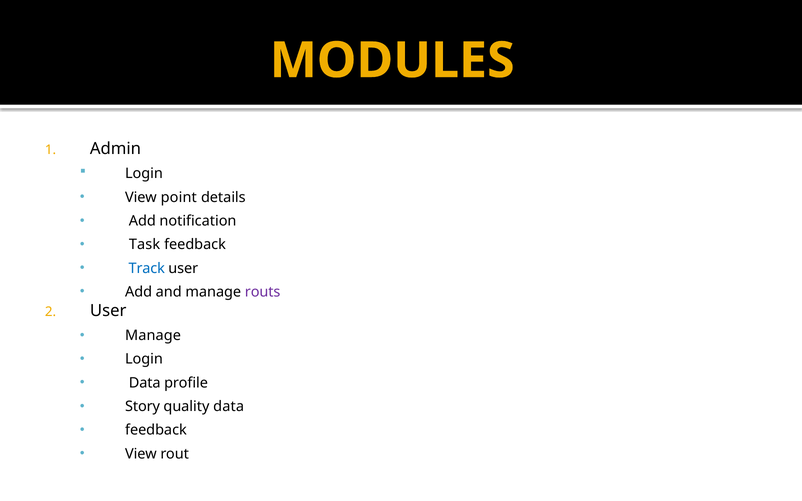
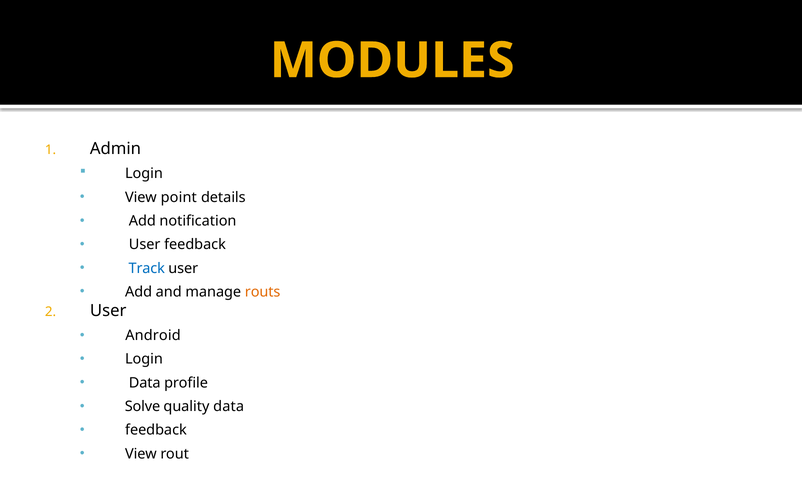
Task at (145, 245): Task -> User
routs colour: purple -> orange
Manage at (153, 336): Manage -> Android
Story: Story -> Solve
